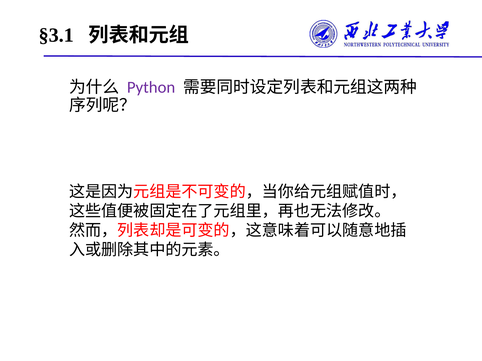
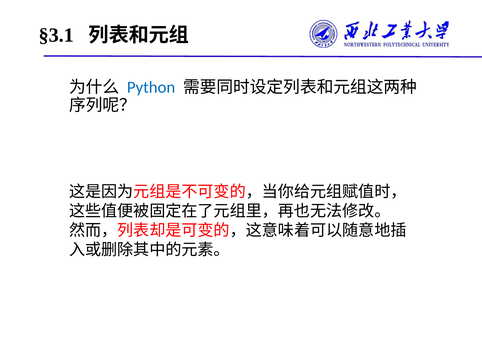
Python colour: purple -> blue
